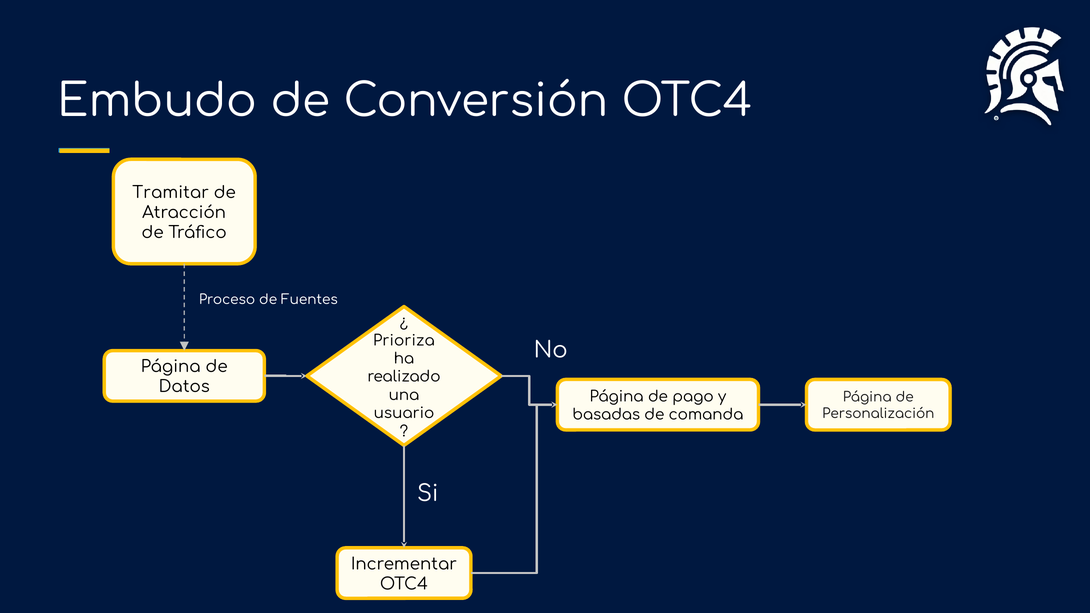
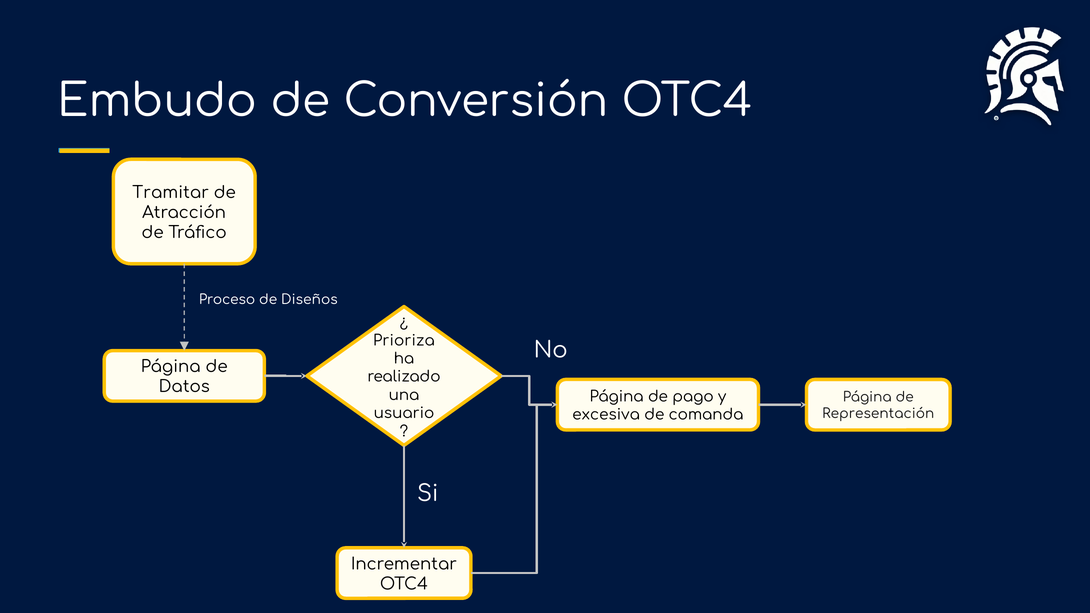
Fuentes: Fuentes -> Diseños
Personalización: Personalización -> Representación
basadas: basadas -> excesiva
